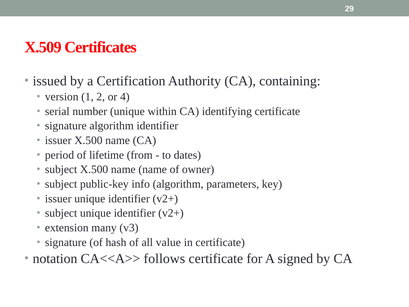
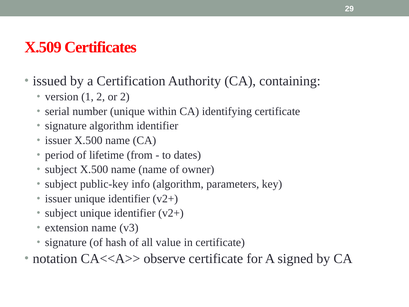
or 4: 4 -> 2
extension many: many -> name
follows: follows -> observe
